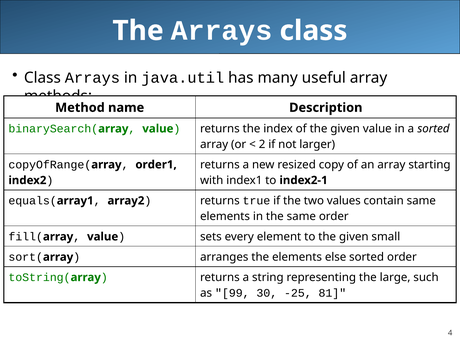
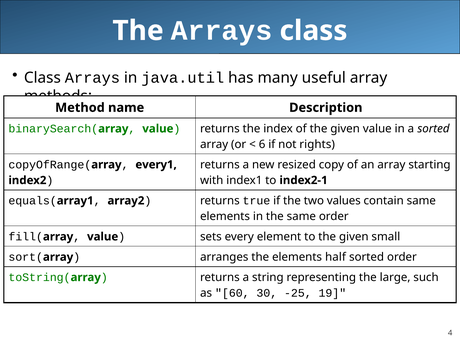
2: 2 -> 6
larger: larger -> rights
order1: order1 -> every1
else: else -> half
99: 99 -> 60
81: 81 -> 19
